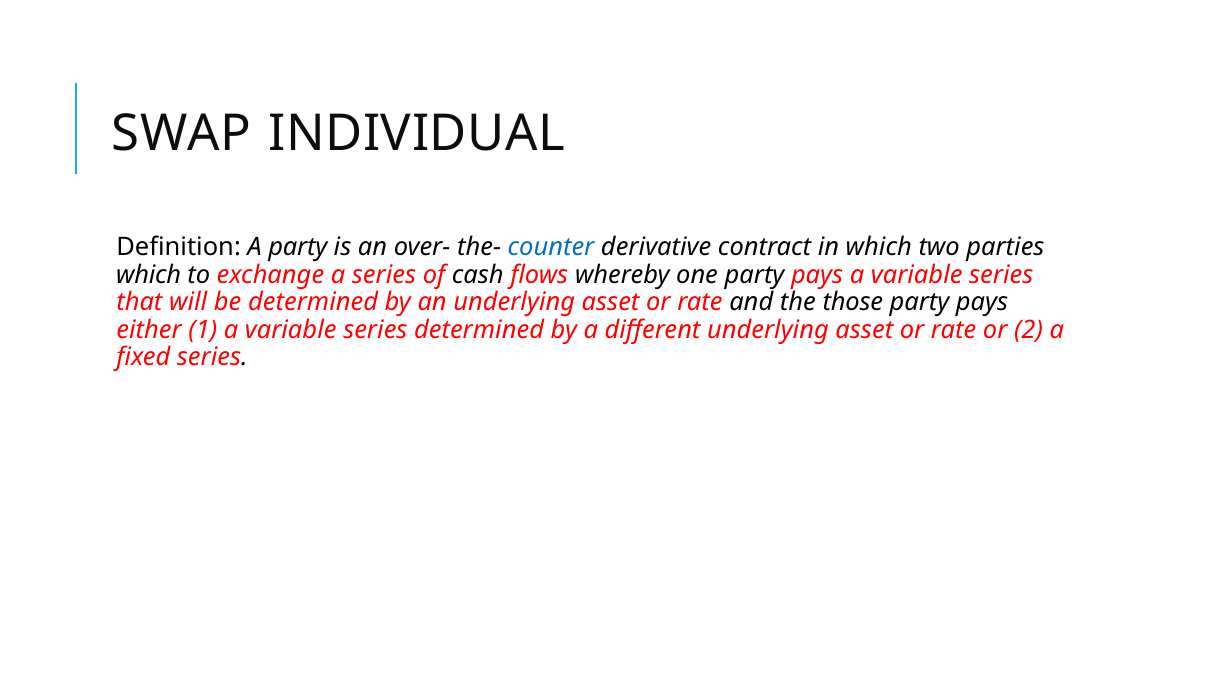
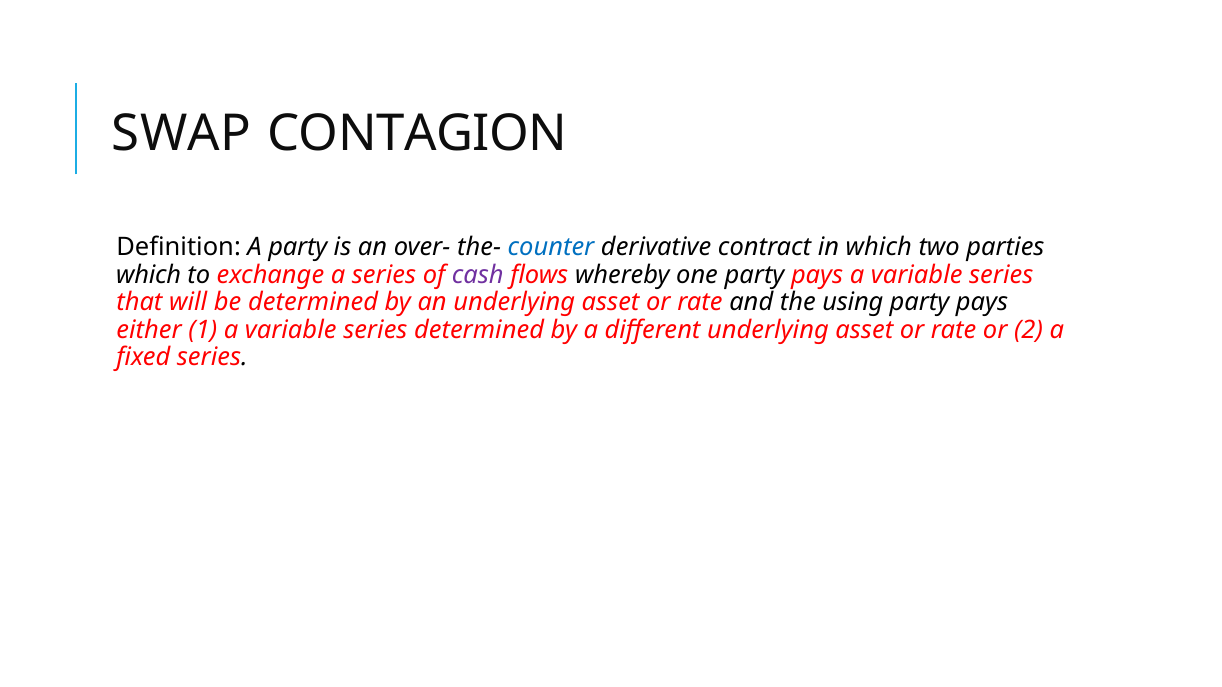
INDIVIDUAL: INDIVIDUAL -> CONTAGION
cash colour: black -> purple
those: those -> using
